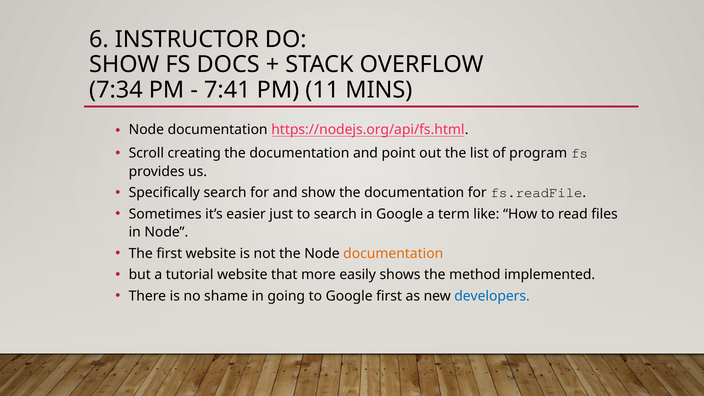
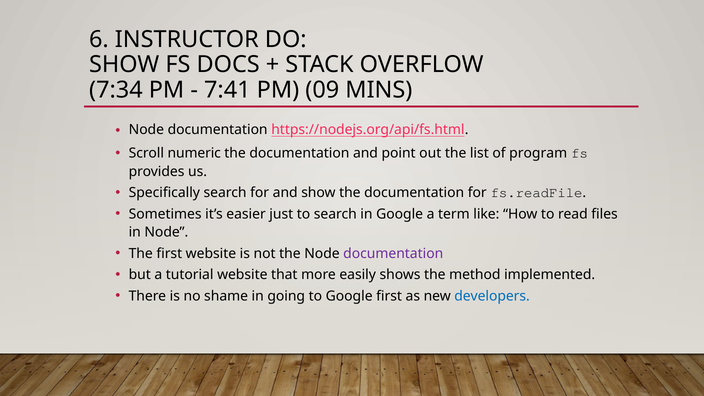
11: 11 -> 09
creating: creating -> numeric
documentation at (393, 253) colour: orange -> purple
